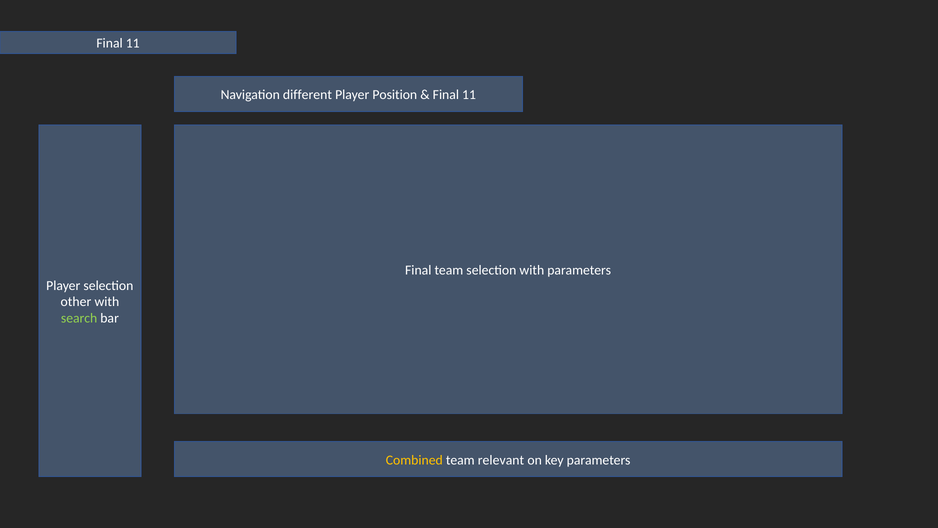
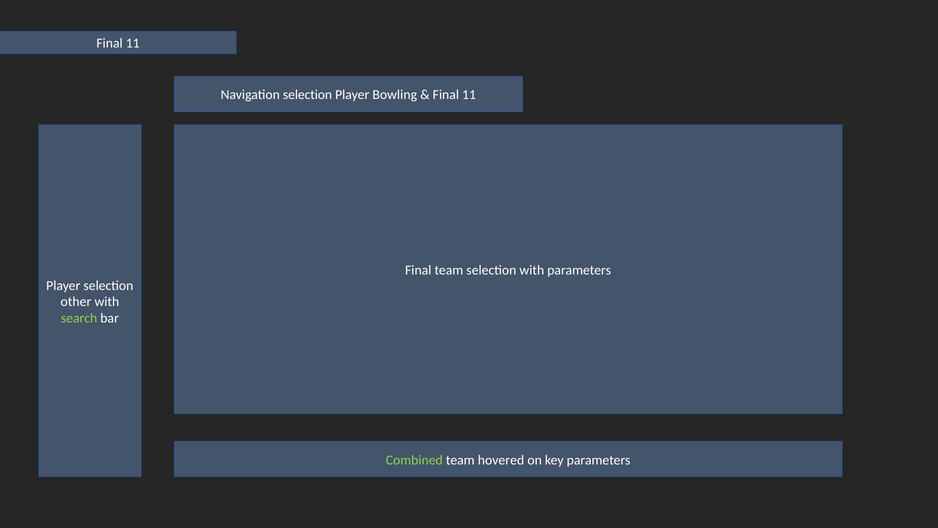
Navigation different: different -> selection
Position: Position -> Bowling
Combined colour: yellow -> light green
relevant: relevant -> hovered
